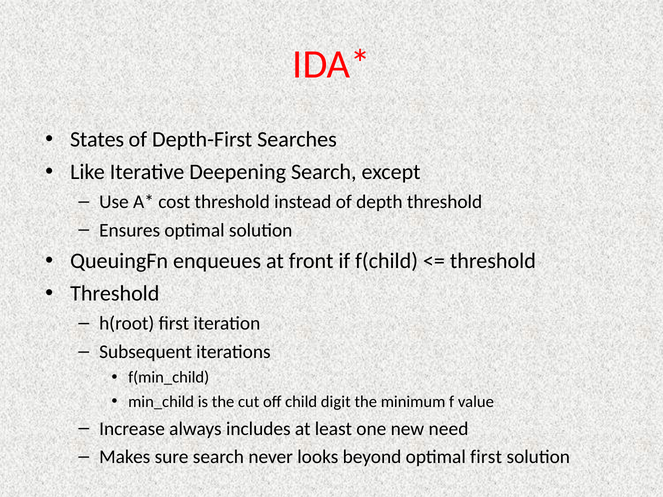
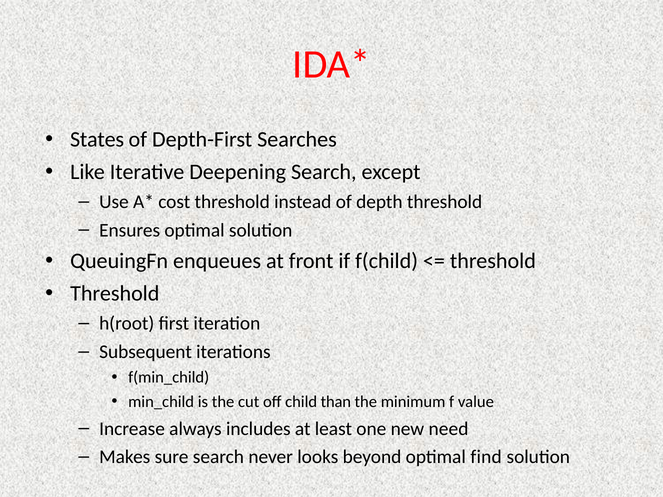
digit: digit -> than
optimal first: first -> find
